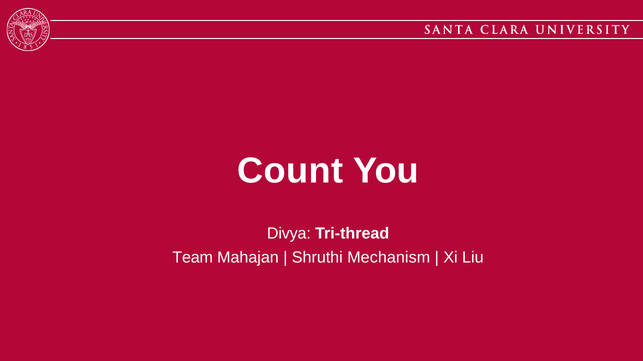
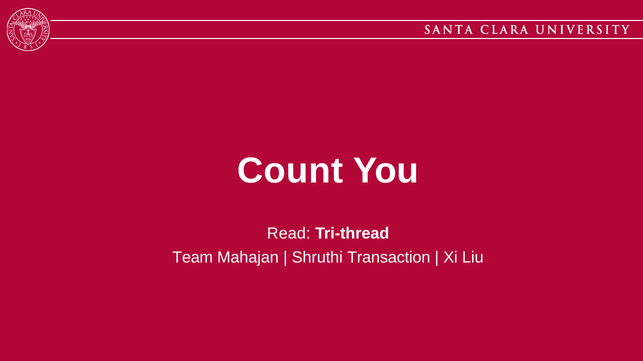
Divya: Divya -> Read
Mechanism: Mechanism -> Transaction
